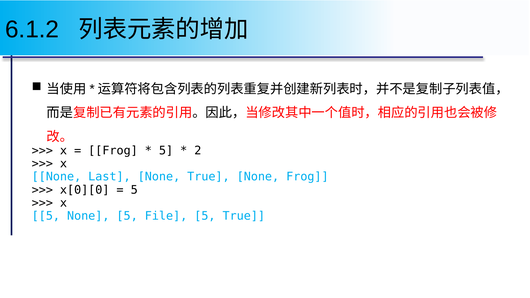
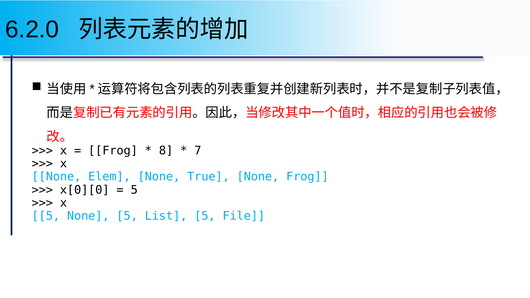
6.1.2: 6.1.2 -> 6.2.0
5 at (166, 151): 5 -> 8
2: 2 -> 7
Last: Last -> Elem
File: File -> List
5 True: True -> File
